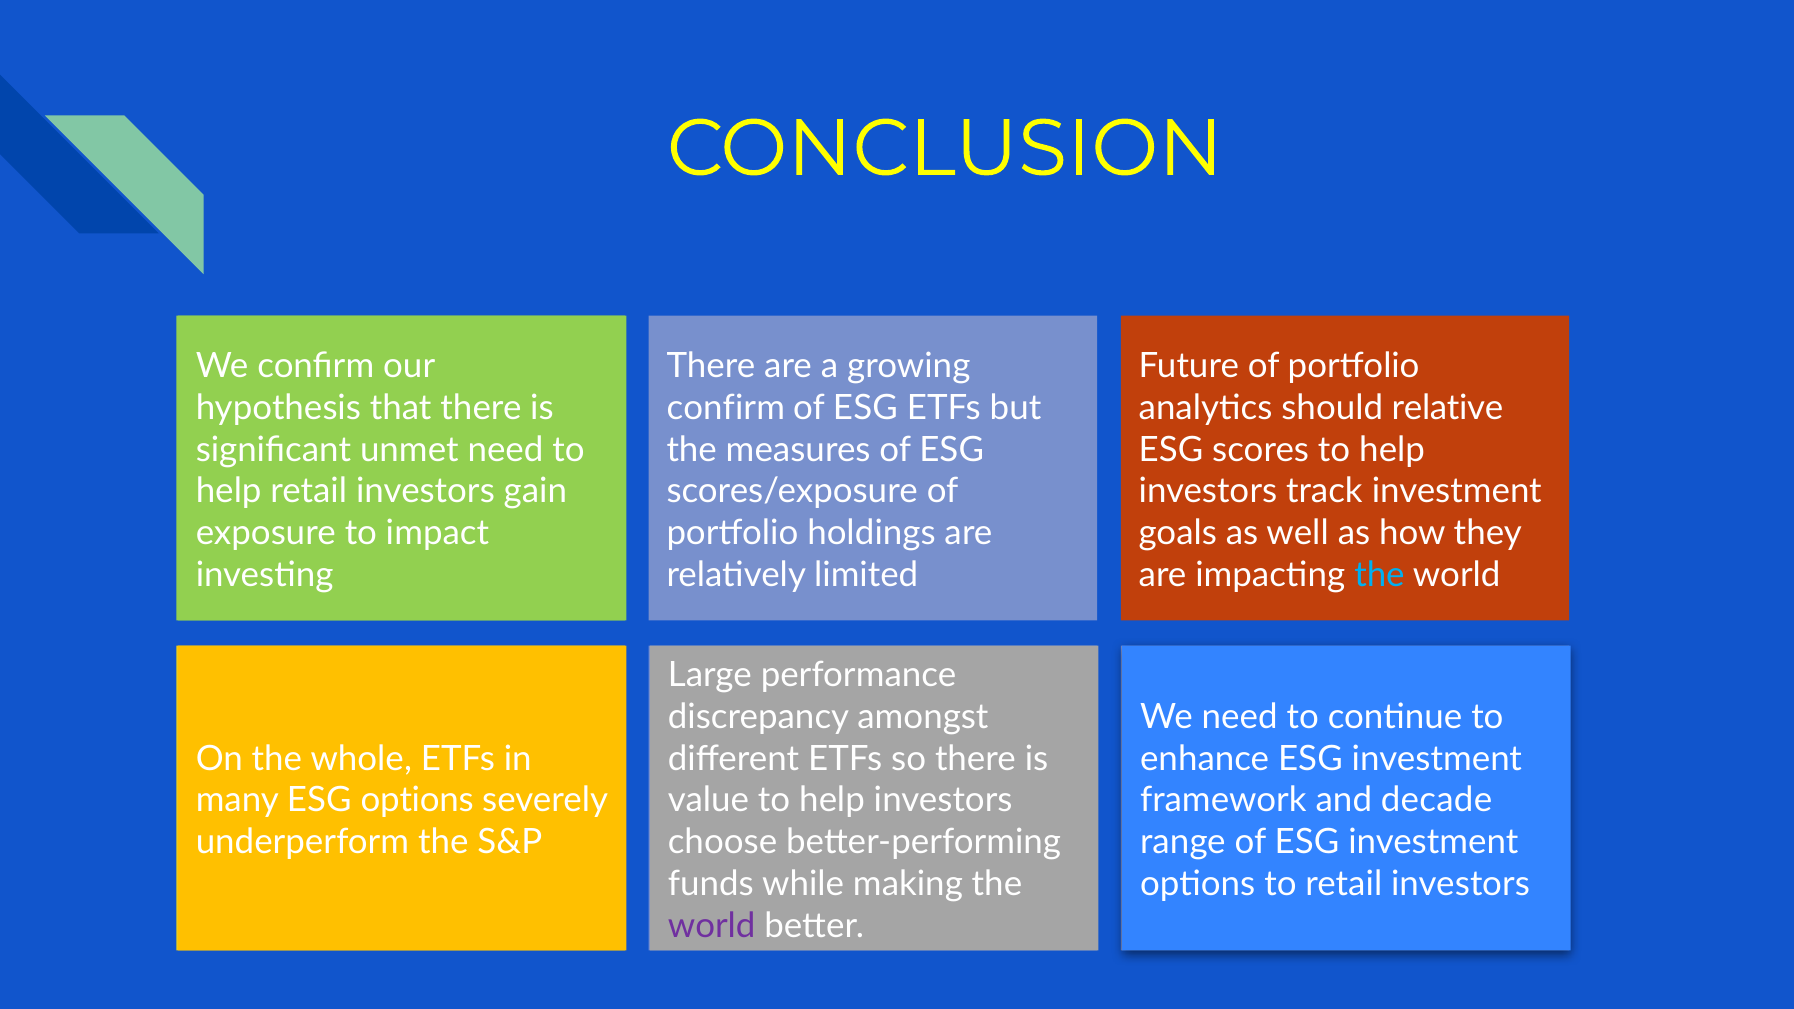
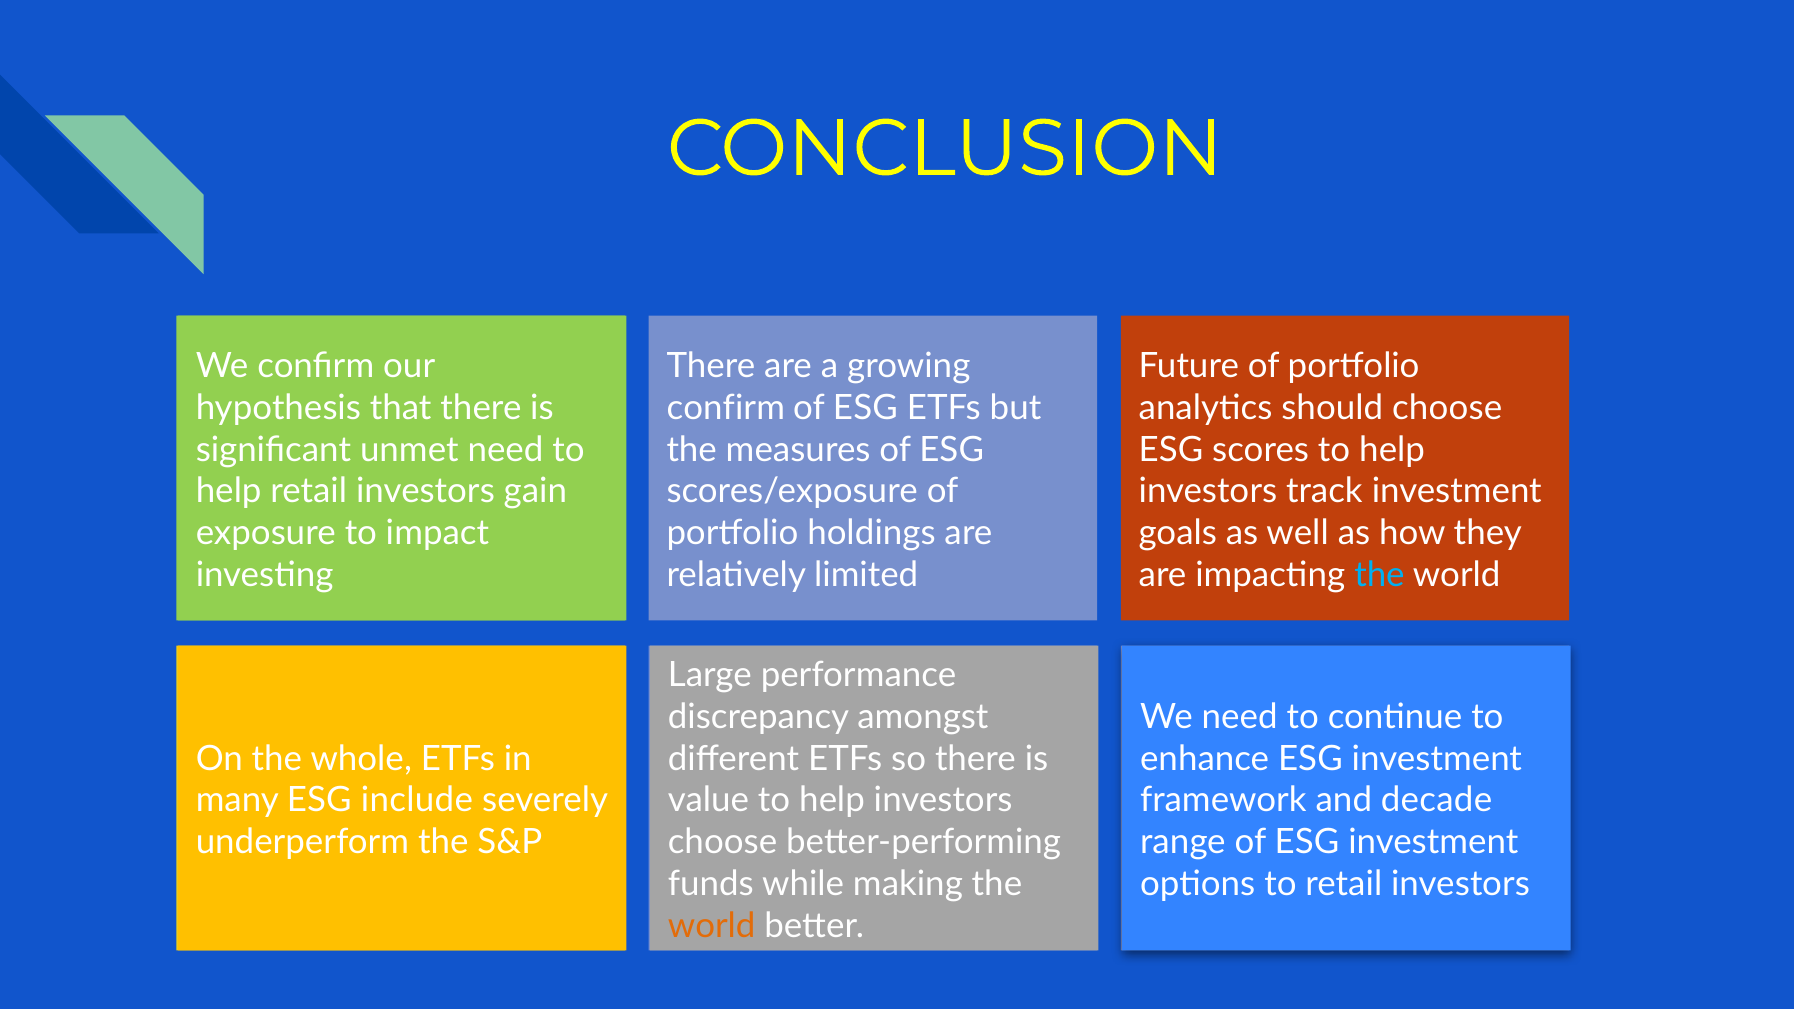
should relative: relative -> choose
ESG options: options -> include
world at (712, 926) colour: purple -> orange
